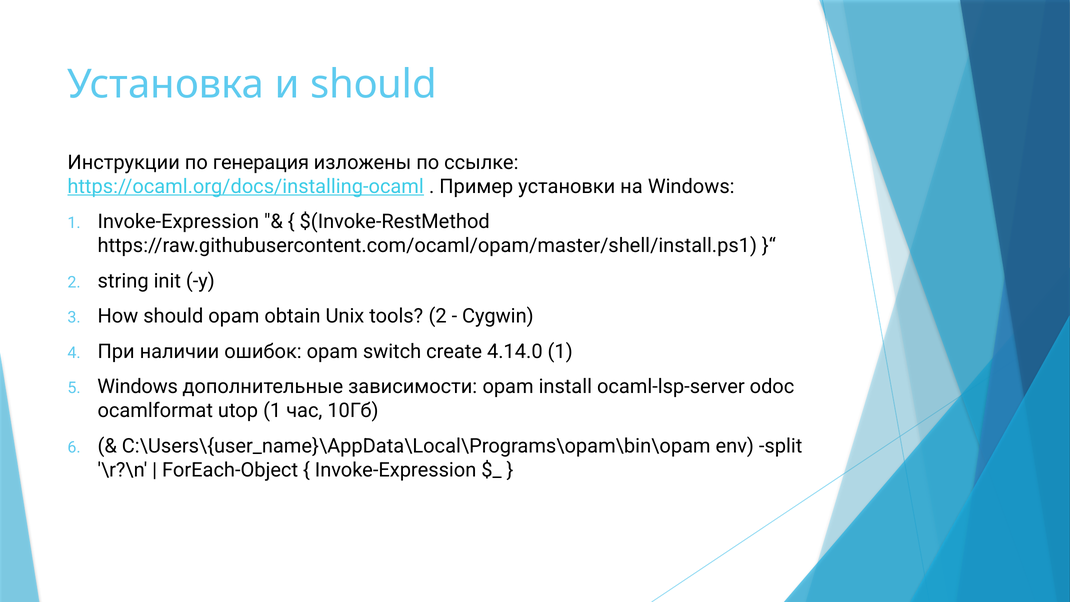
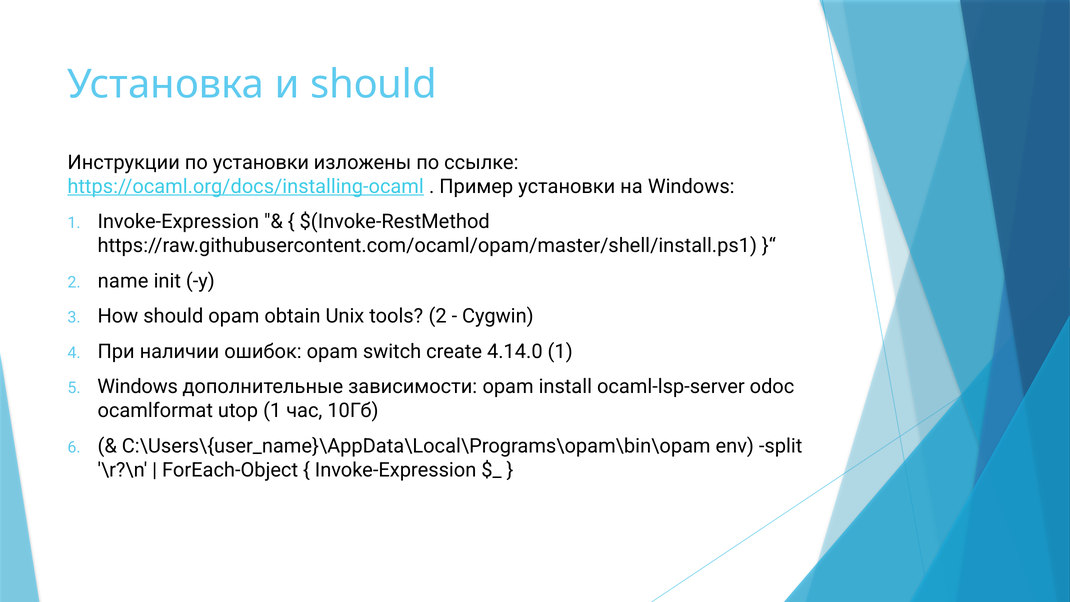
по генерация: генерация -> установки
string: string -> name
